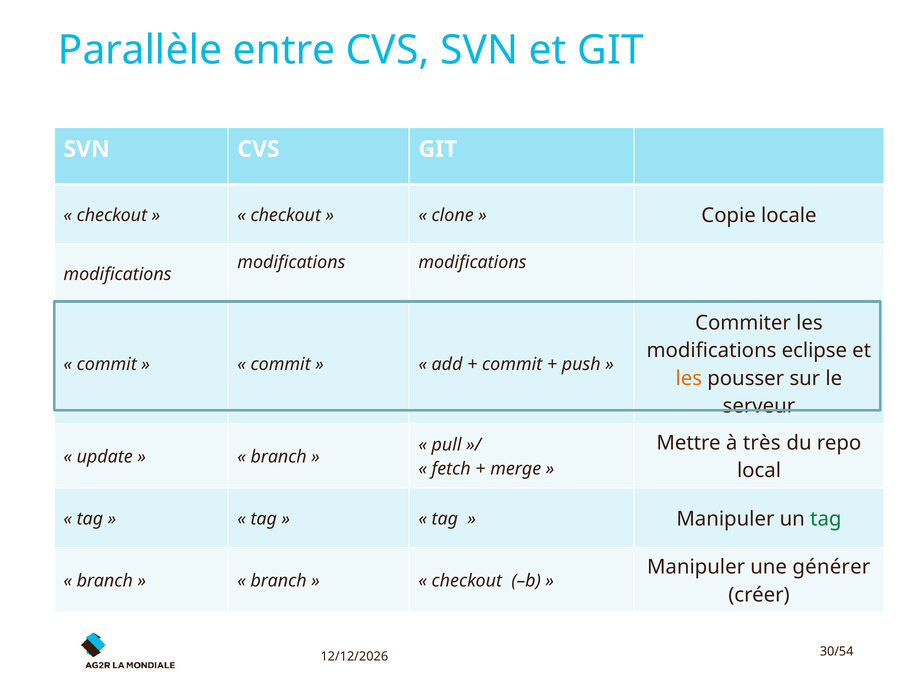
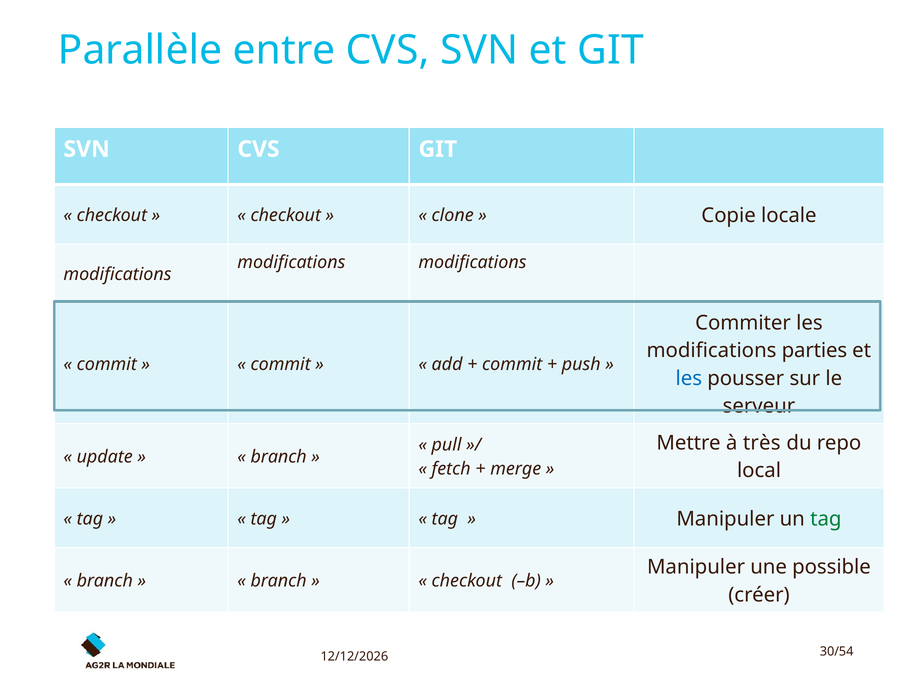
eclipse: eclipse -> parties
les at (689, 378) colour: orange -> blue
générer: générer -> possible
